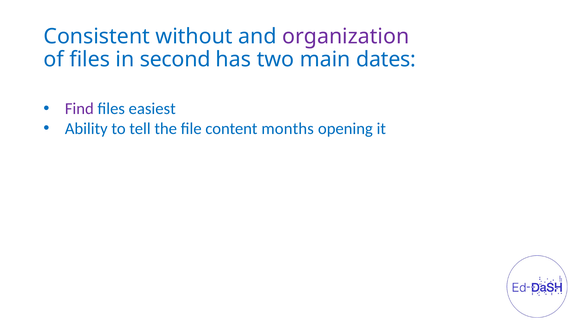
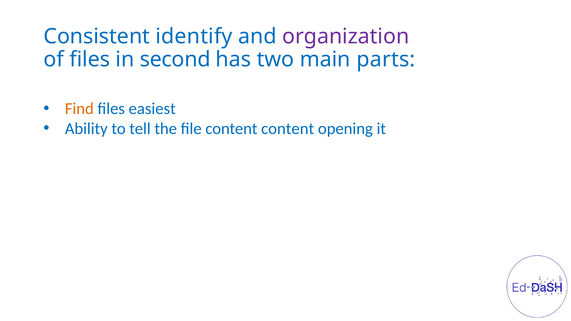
without: without -> identify
dates: dates -> parts
Find colour: purple -> orange
content months: months -> content
